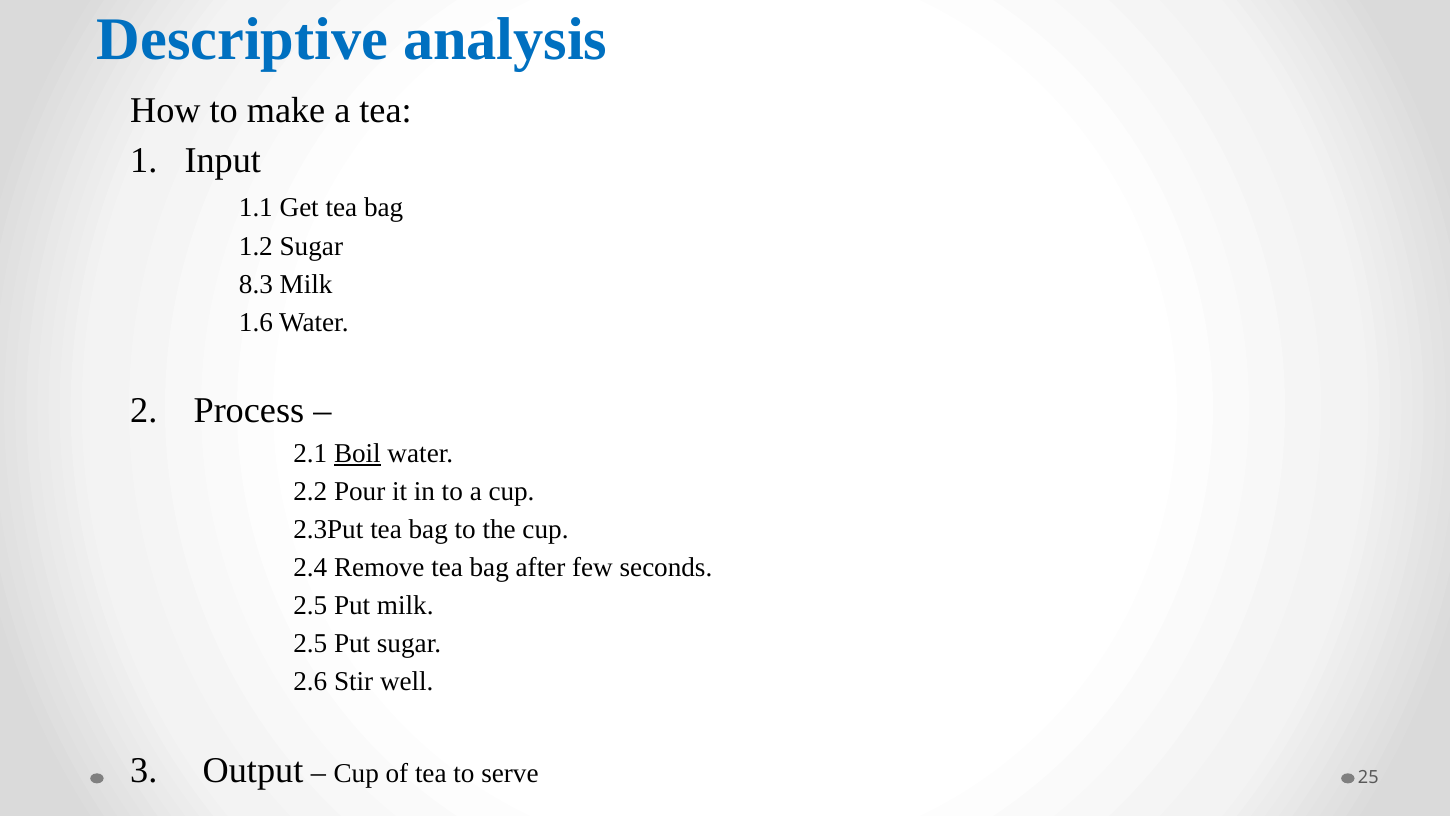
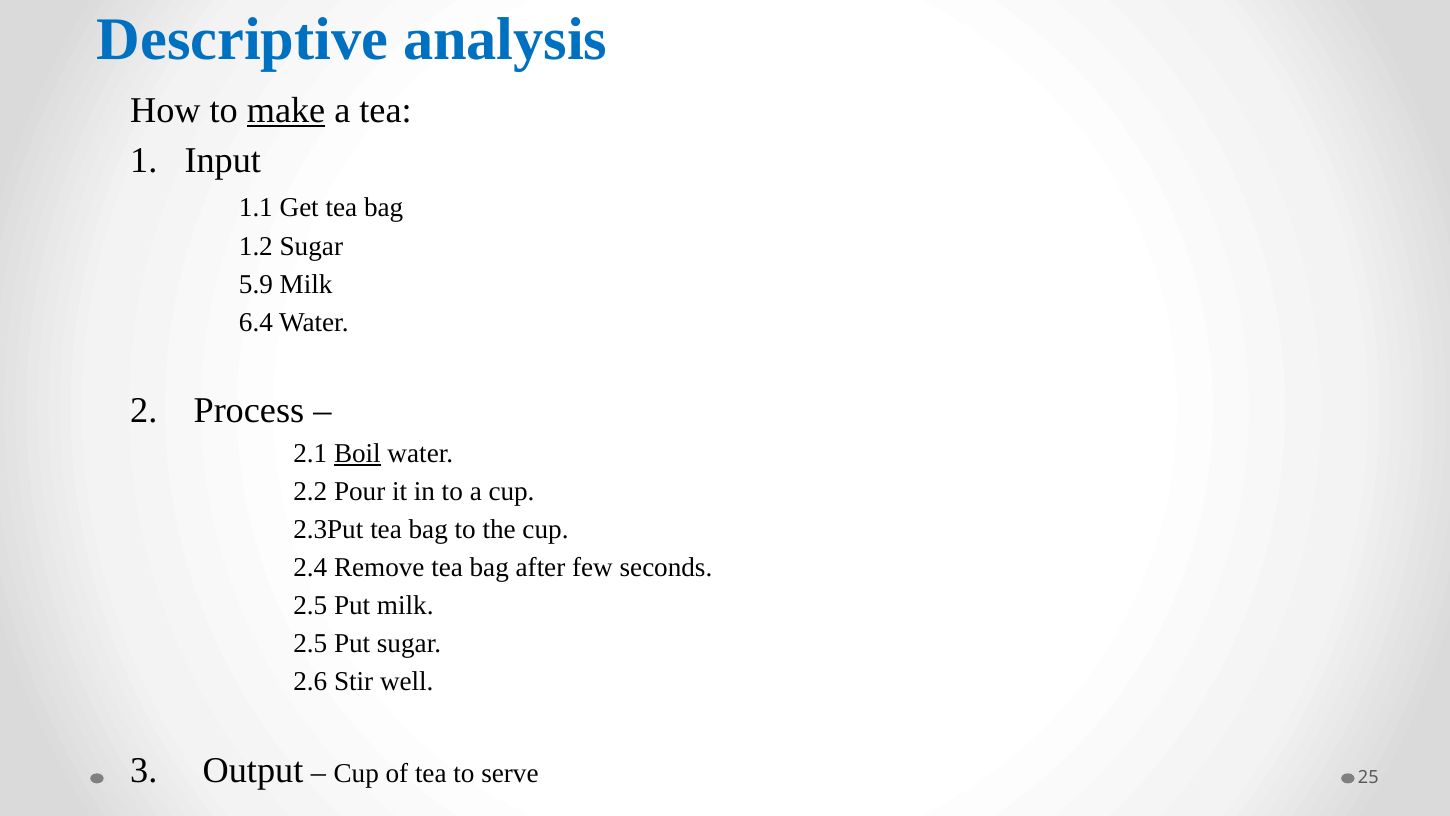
make underline: none -> present
8.3: 8.3 -> 5.9
1.6: 1.6 -> 6.4
